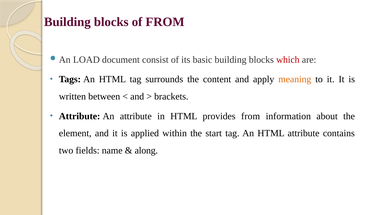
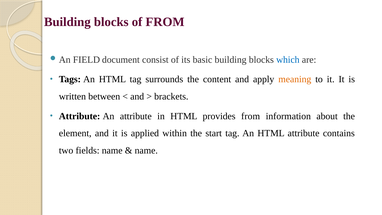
LOAD: LOAD -> FIELD
which colour: red -> blue
along at (146, 150): along -> name
